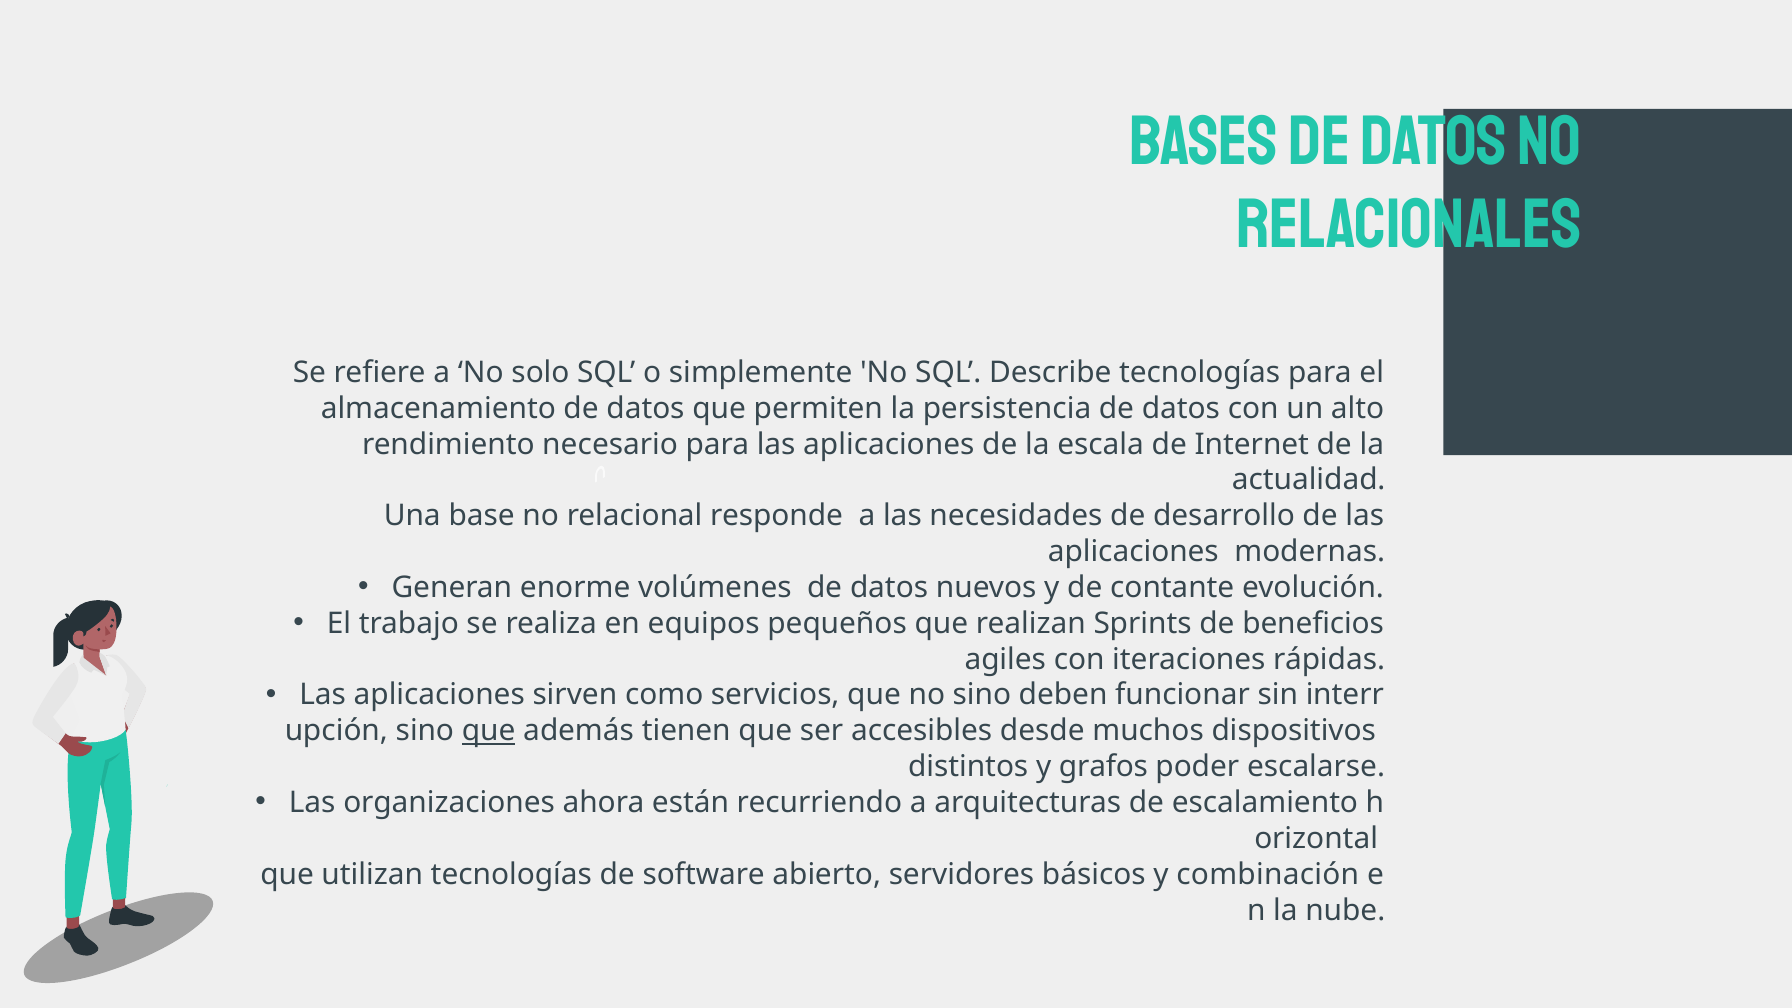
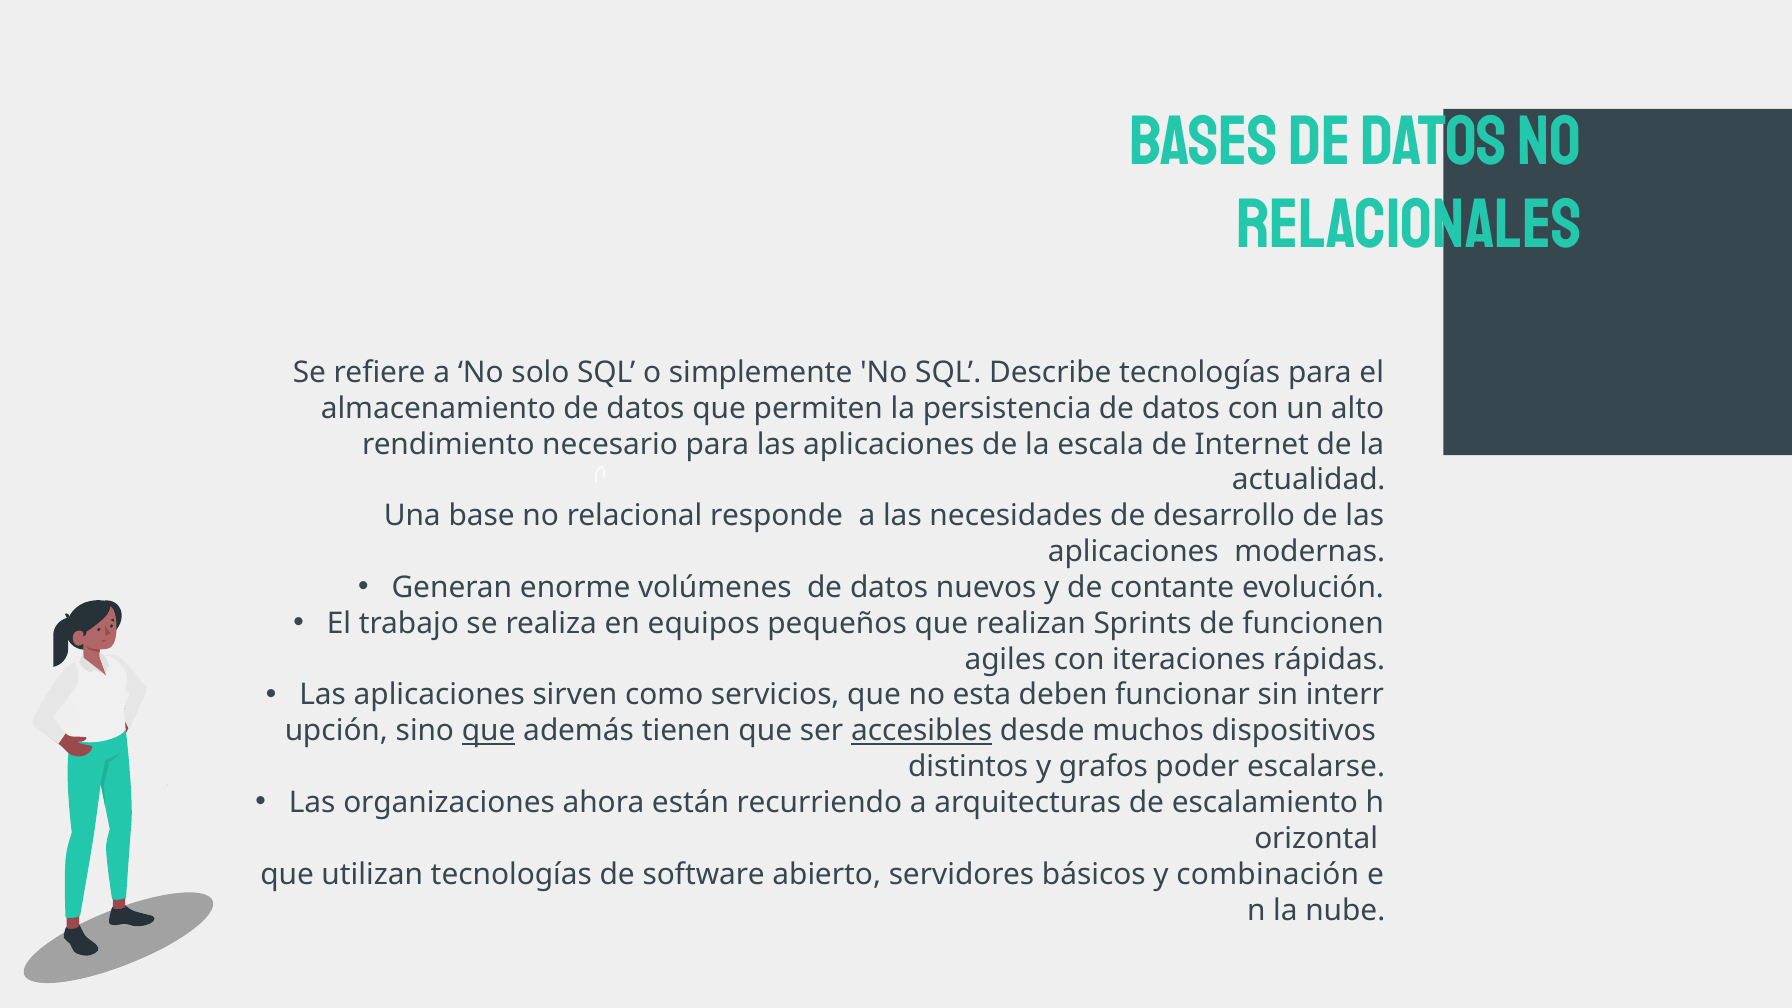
beneficios: beneficios -> funcionen
no sino: sino -> esta
accesibles underline: none -> present
